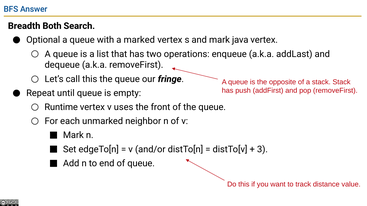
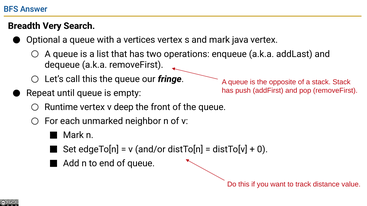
Both: Both -> Very
marked: marked -> vertices
uses: uses -> deep
3: 3 -> 0
